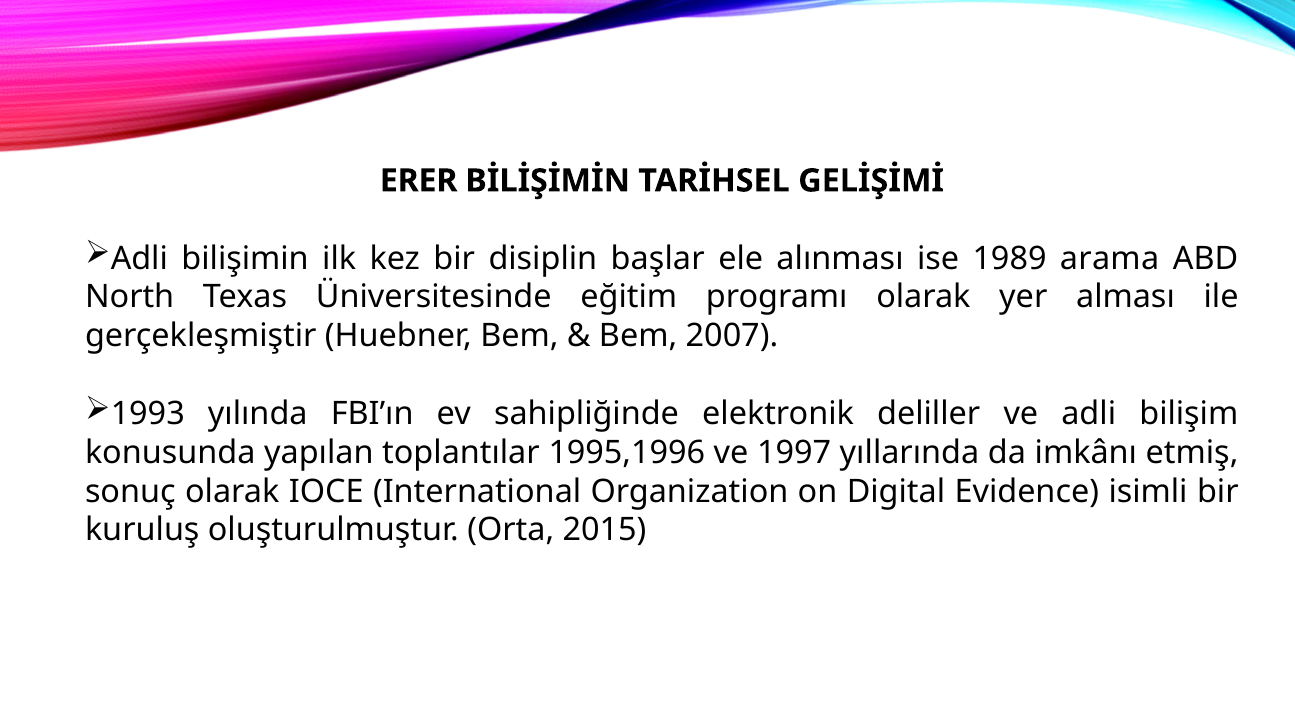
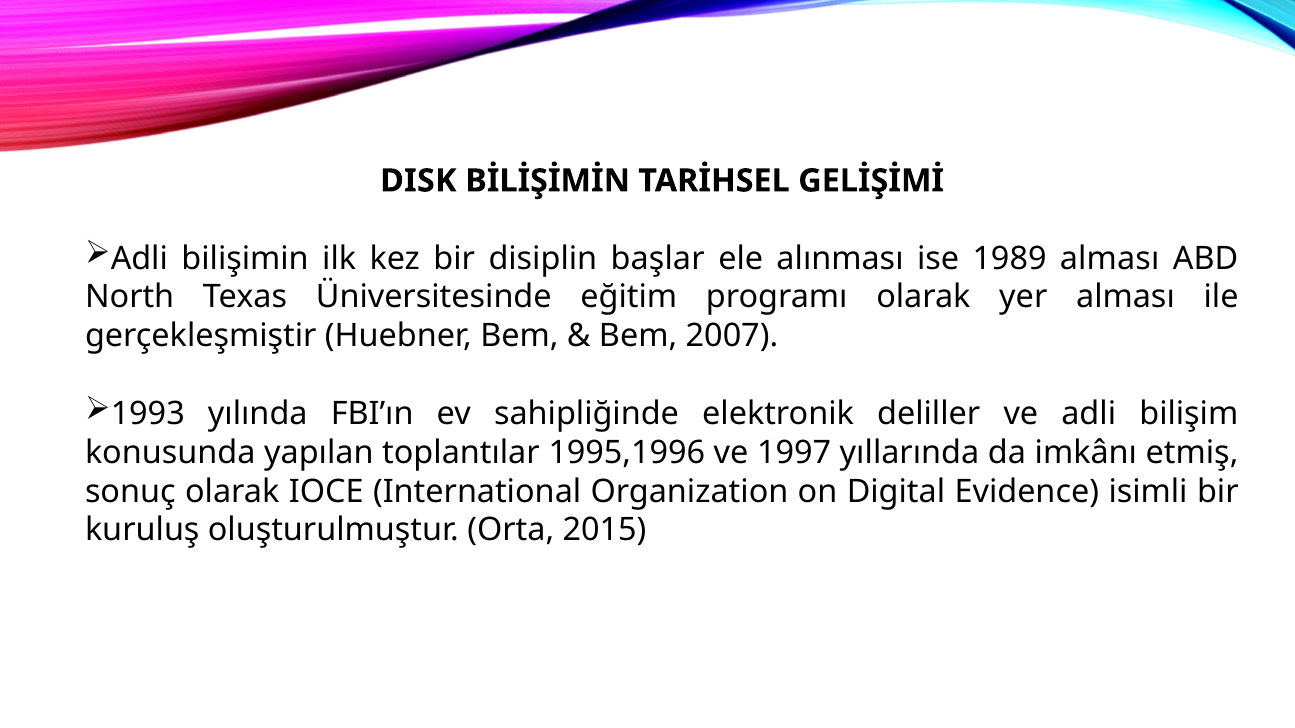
ERER: ERER -> DISK
1989 arama: arama -> alması
